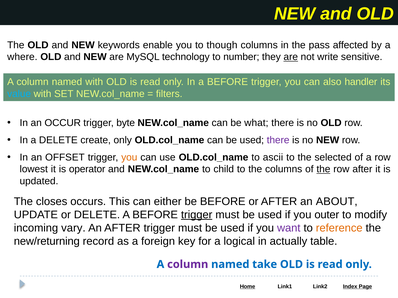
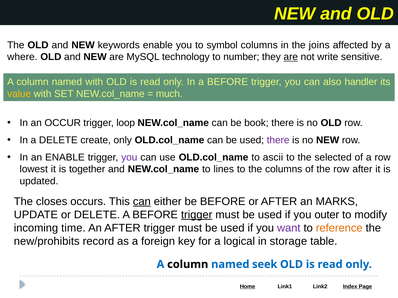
though: though -> symbol
pass: pass -> joins
value colour: light blue -> yellow
filters: filters -> much
byte: byte -> loop
what: what -> book
an OFFSET: OFFSET -> ENABLE
you at (129, 158) colour: orange -> purple
operator: operator -> together
child: child -> lines
the at (323, 170) underline: present -> none
can at (142, 202) underline: none -> present
ABOUT: ABOUT -> MARKS
vary: vary -> time
new/returning: new/returning -> new/prohibits
actually: actually -> storage
column at (188, 265) colour: purple -> black
take: take -> seek
